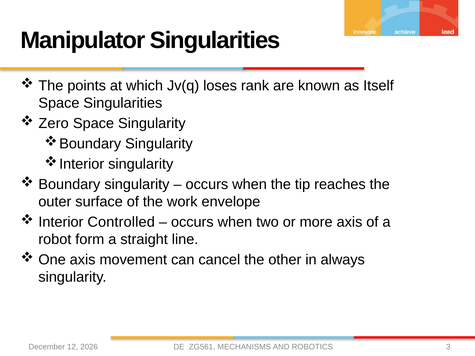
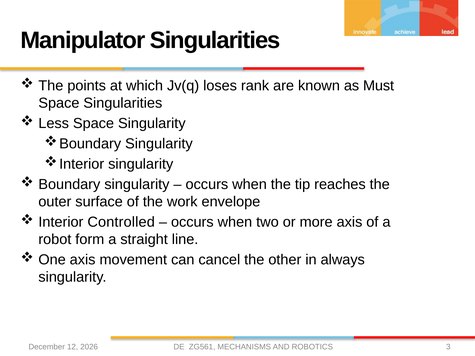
Itself: Itself -> Must
Zero: Zero -> Less
